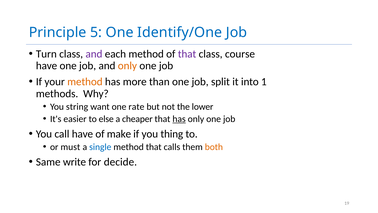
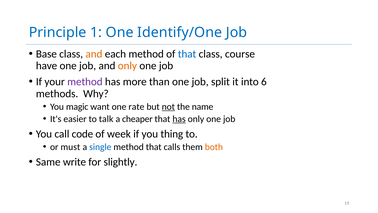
5: 5 -> 1
Turn: Turn -> Base
and at (94, 54) colour: purple -> orange
that at (187, 54) colour: purple -> blue
method at (85, 82) colour: orange -> purple
1: 1 -> 6
string: string -> magic
not underline: none -> present
lower: lower -> name
else: else -> talk
call have: have -> code
make: make -> week
decide: decide -> slightly
